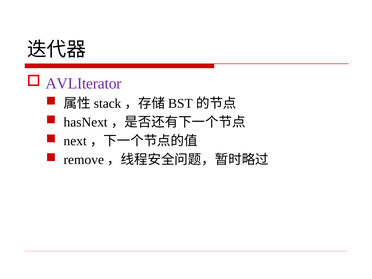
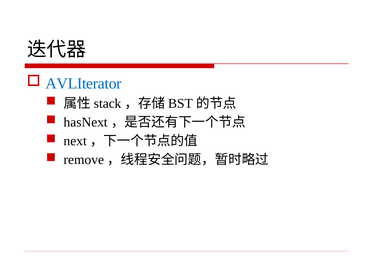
AVLIterator colour: purple -> blue
